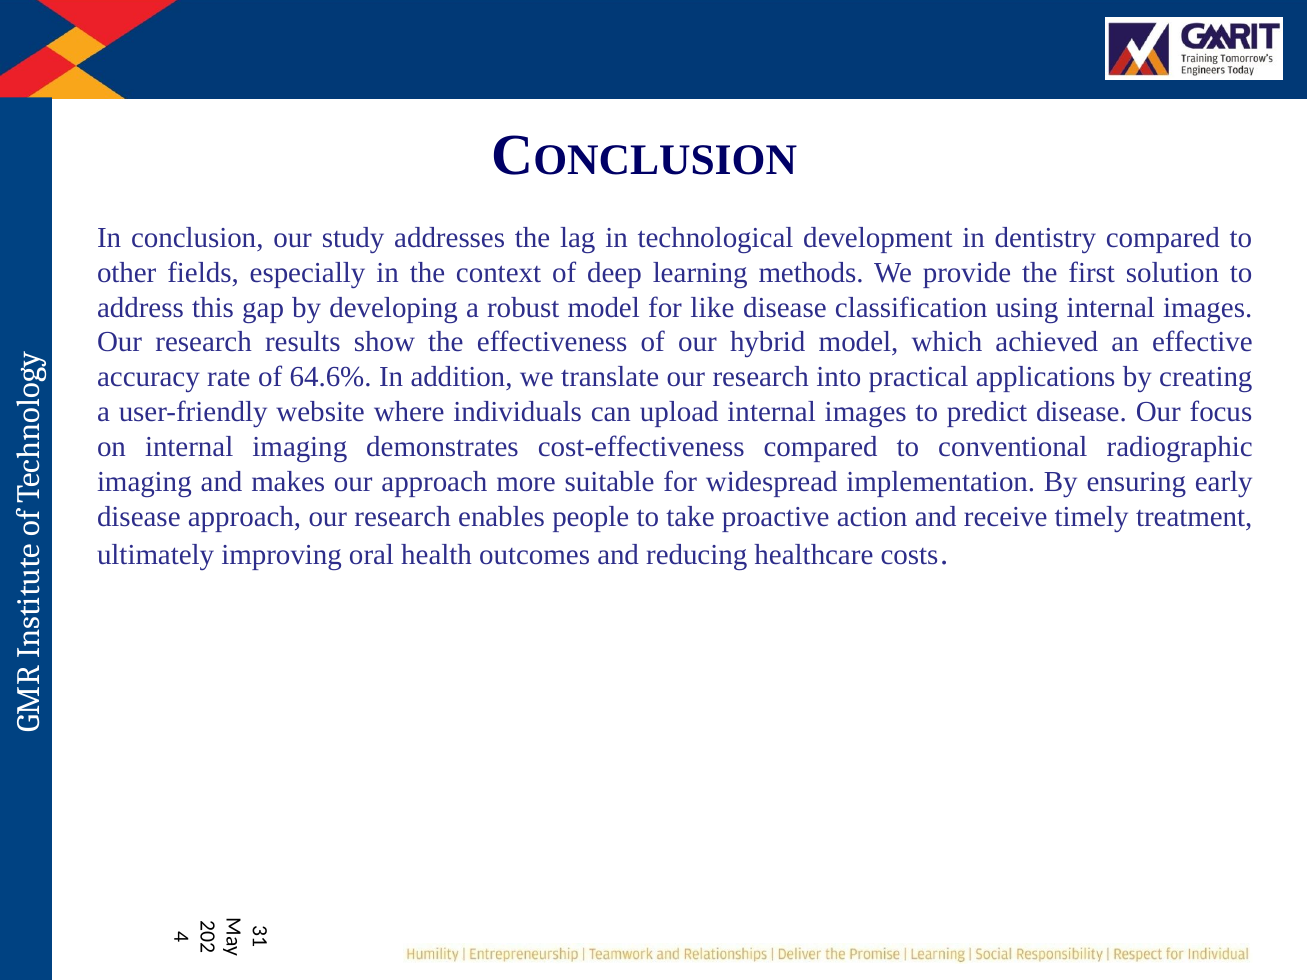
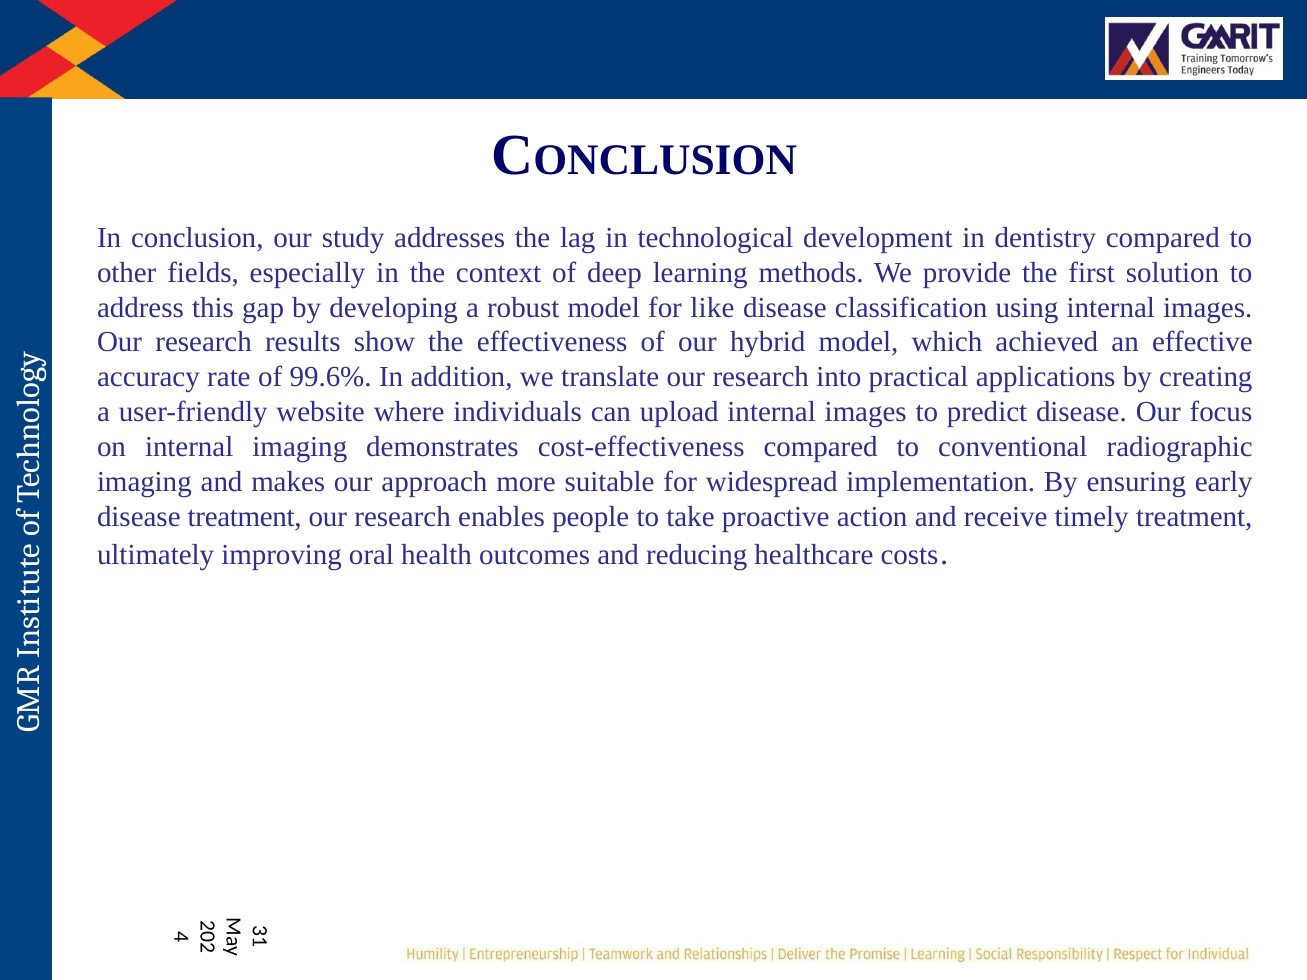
64.6%: 64.6% -> 99.6%
disease approach: approach -> treatment
